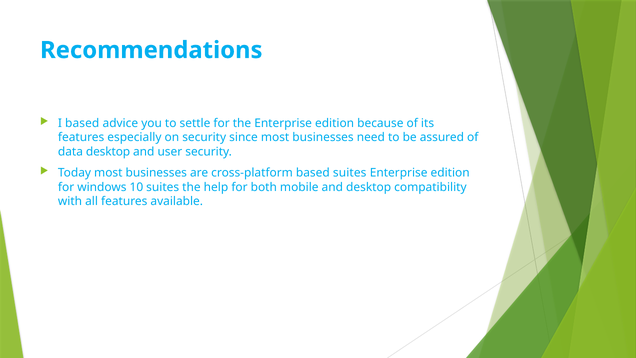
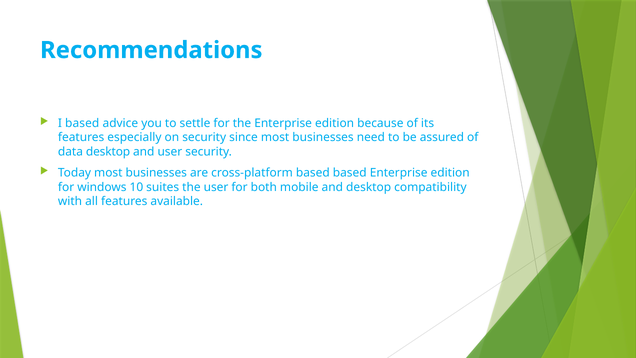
based suites: suites -> based
the help: help -> user
